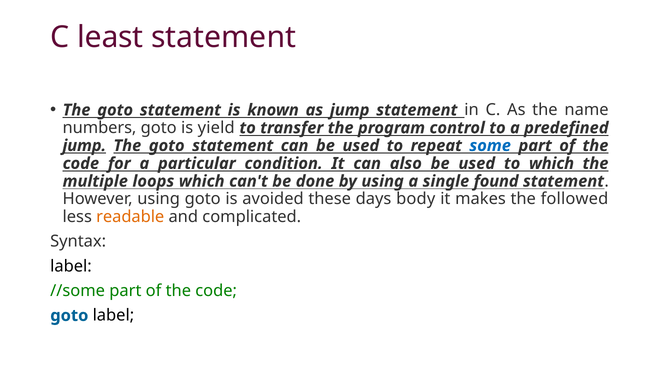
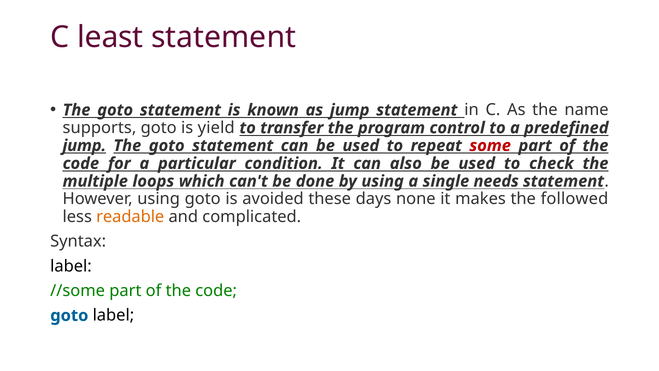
numbers: numbers -> supports
some colour: blue -> red
to which: which -> check
found: found -> needs
body: body -> none
